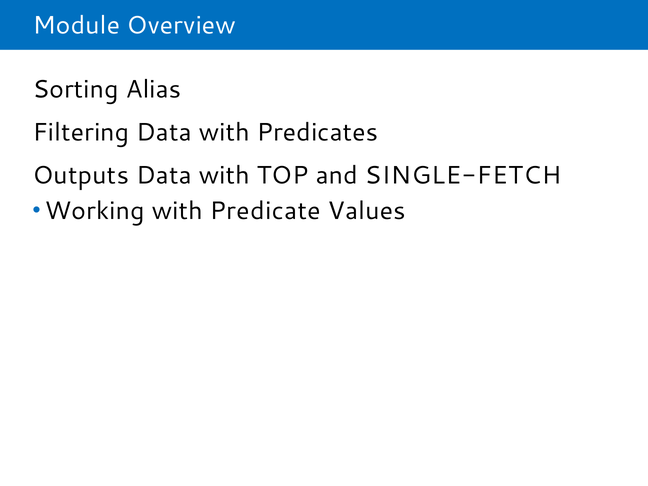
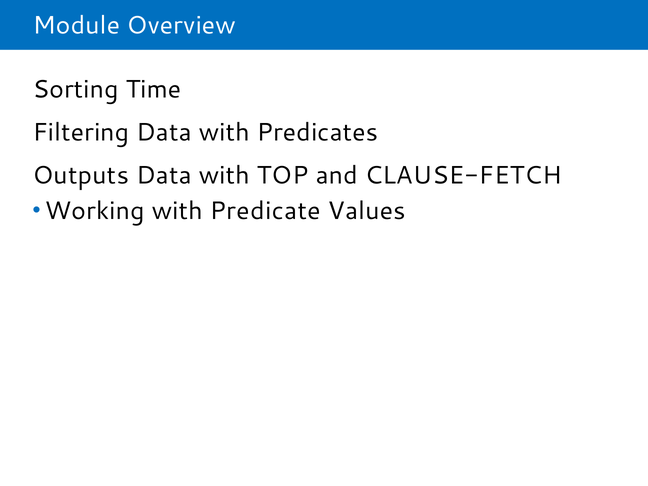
Alias: Alias -> Time
SINGLE-FETCH: SINGLE-FETCH -> CLAUSE-FETCH
